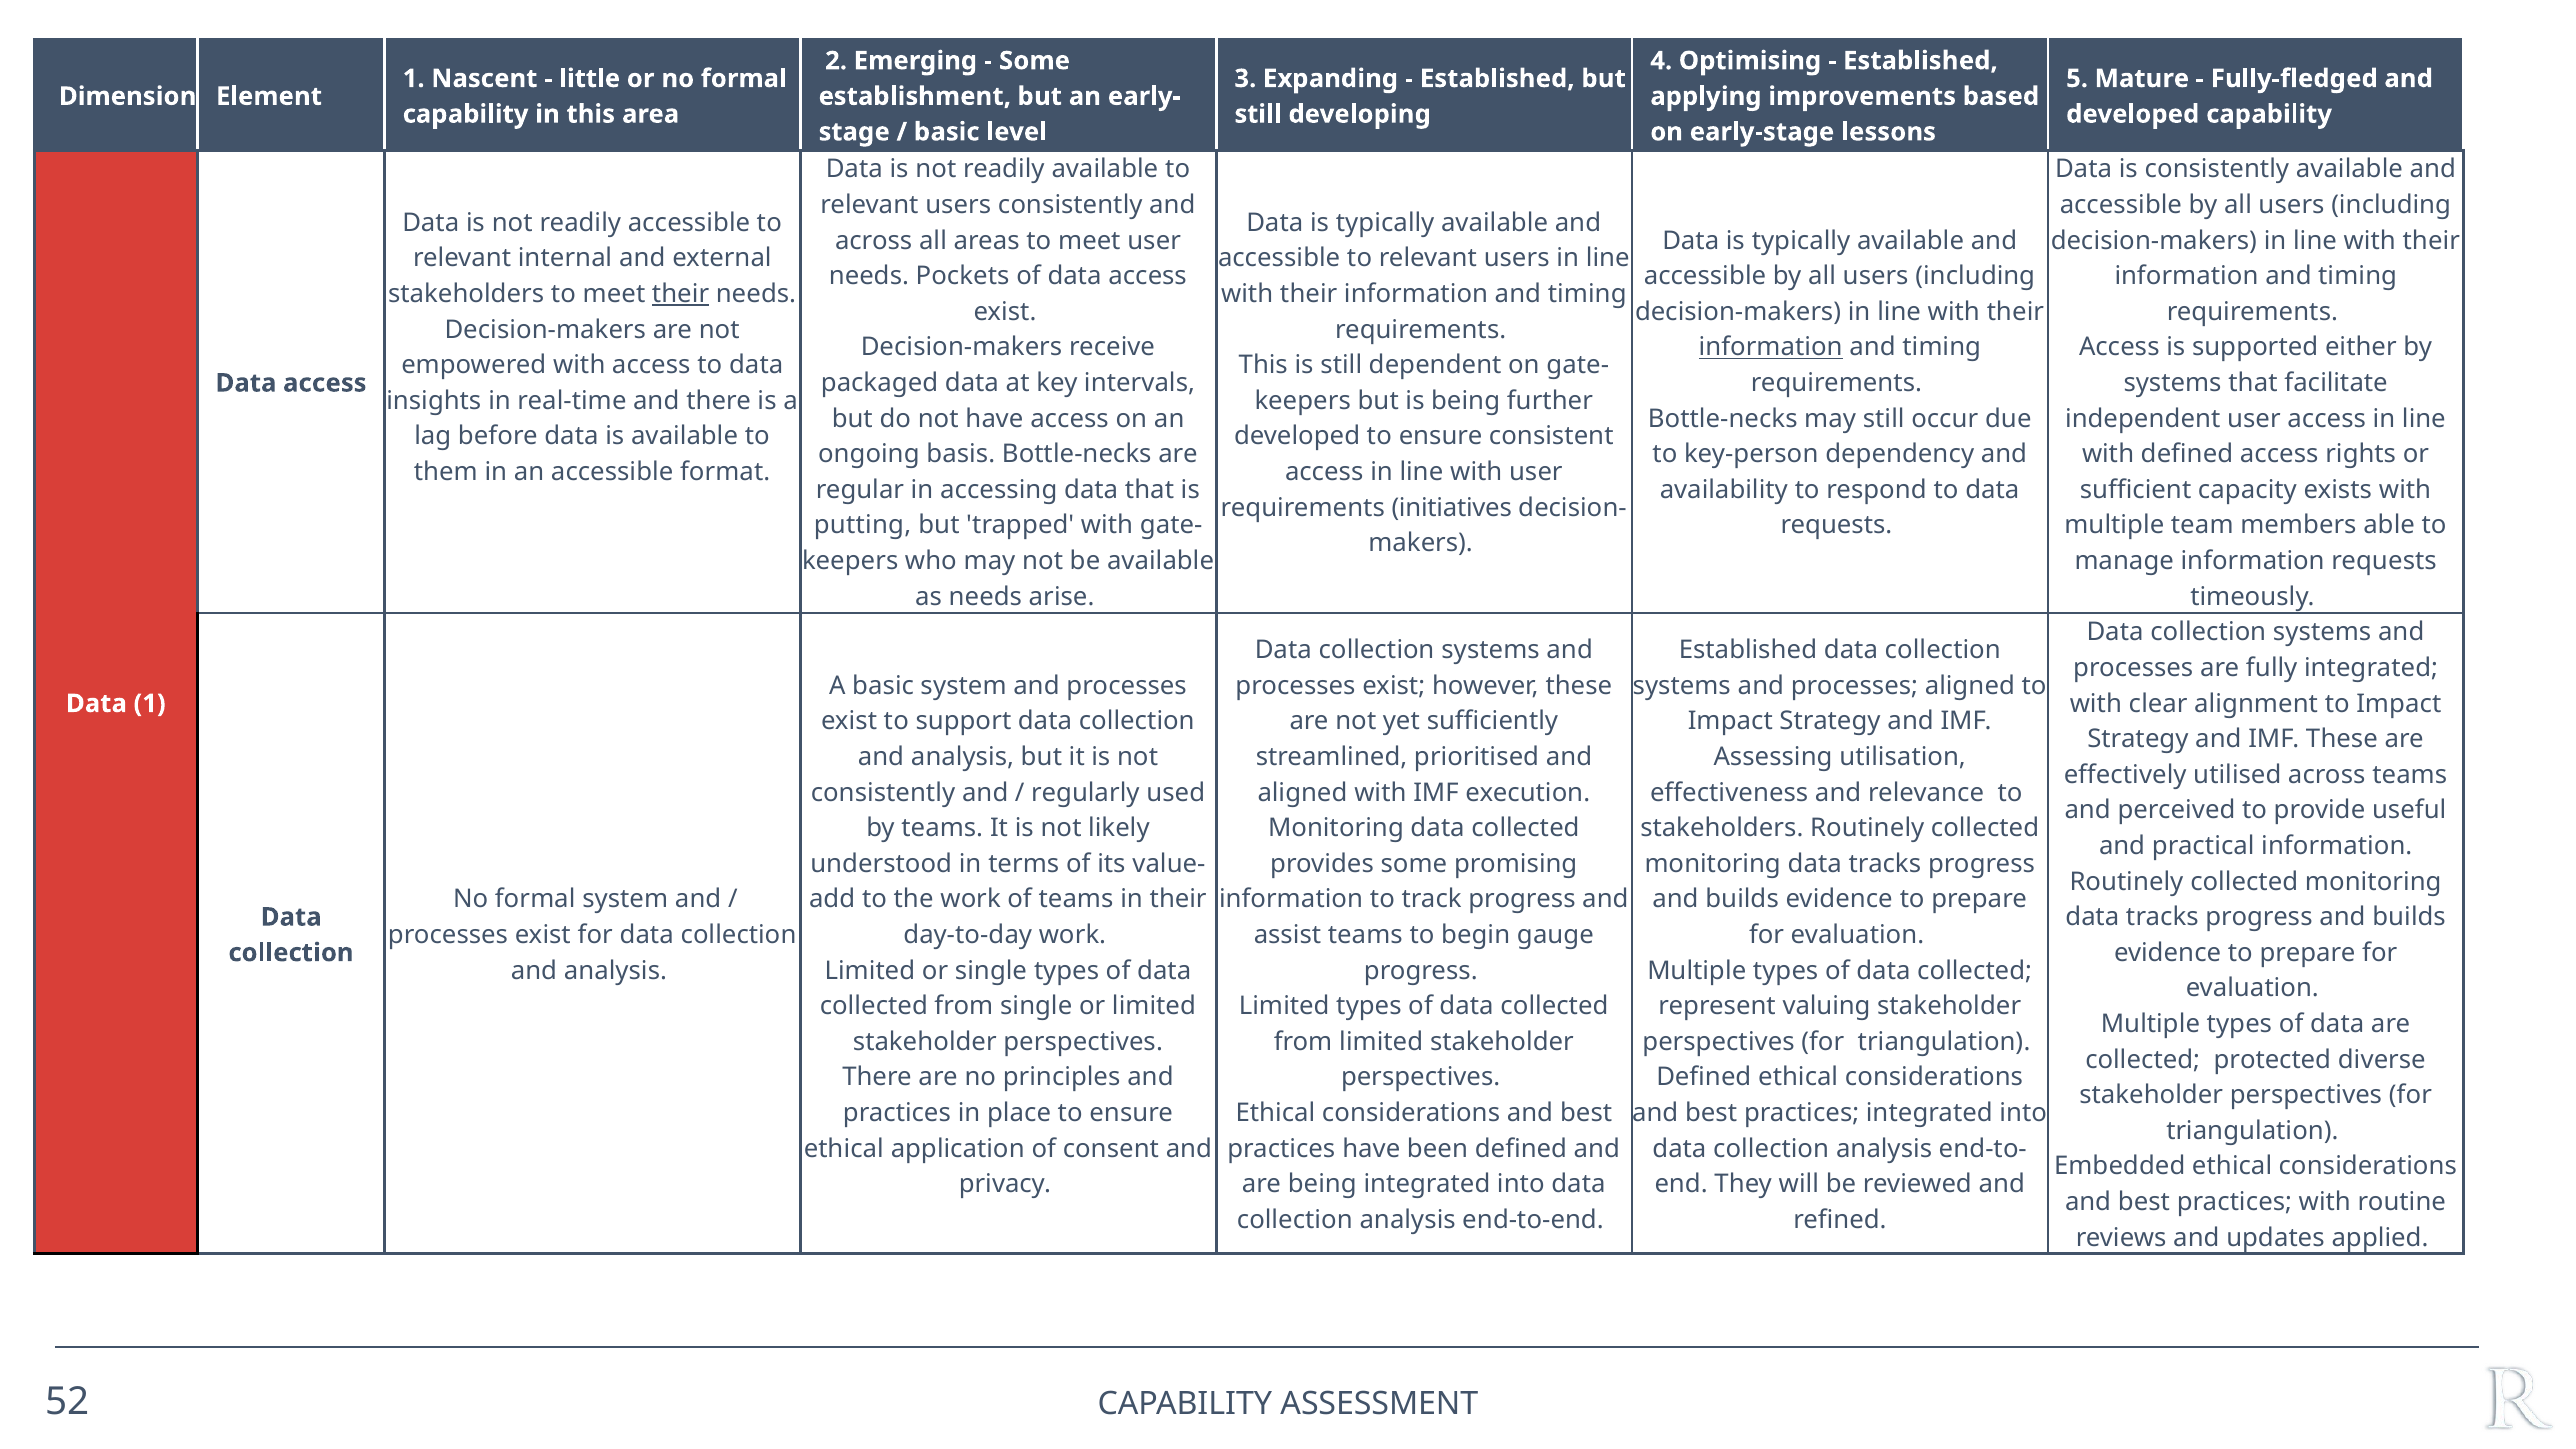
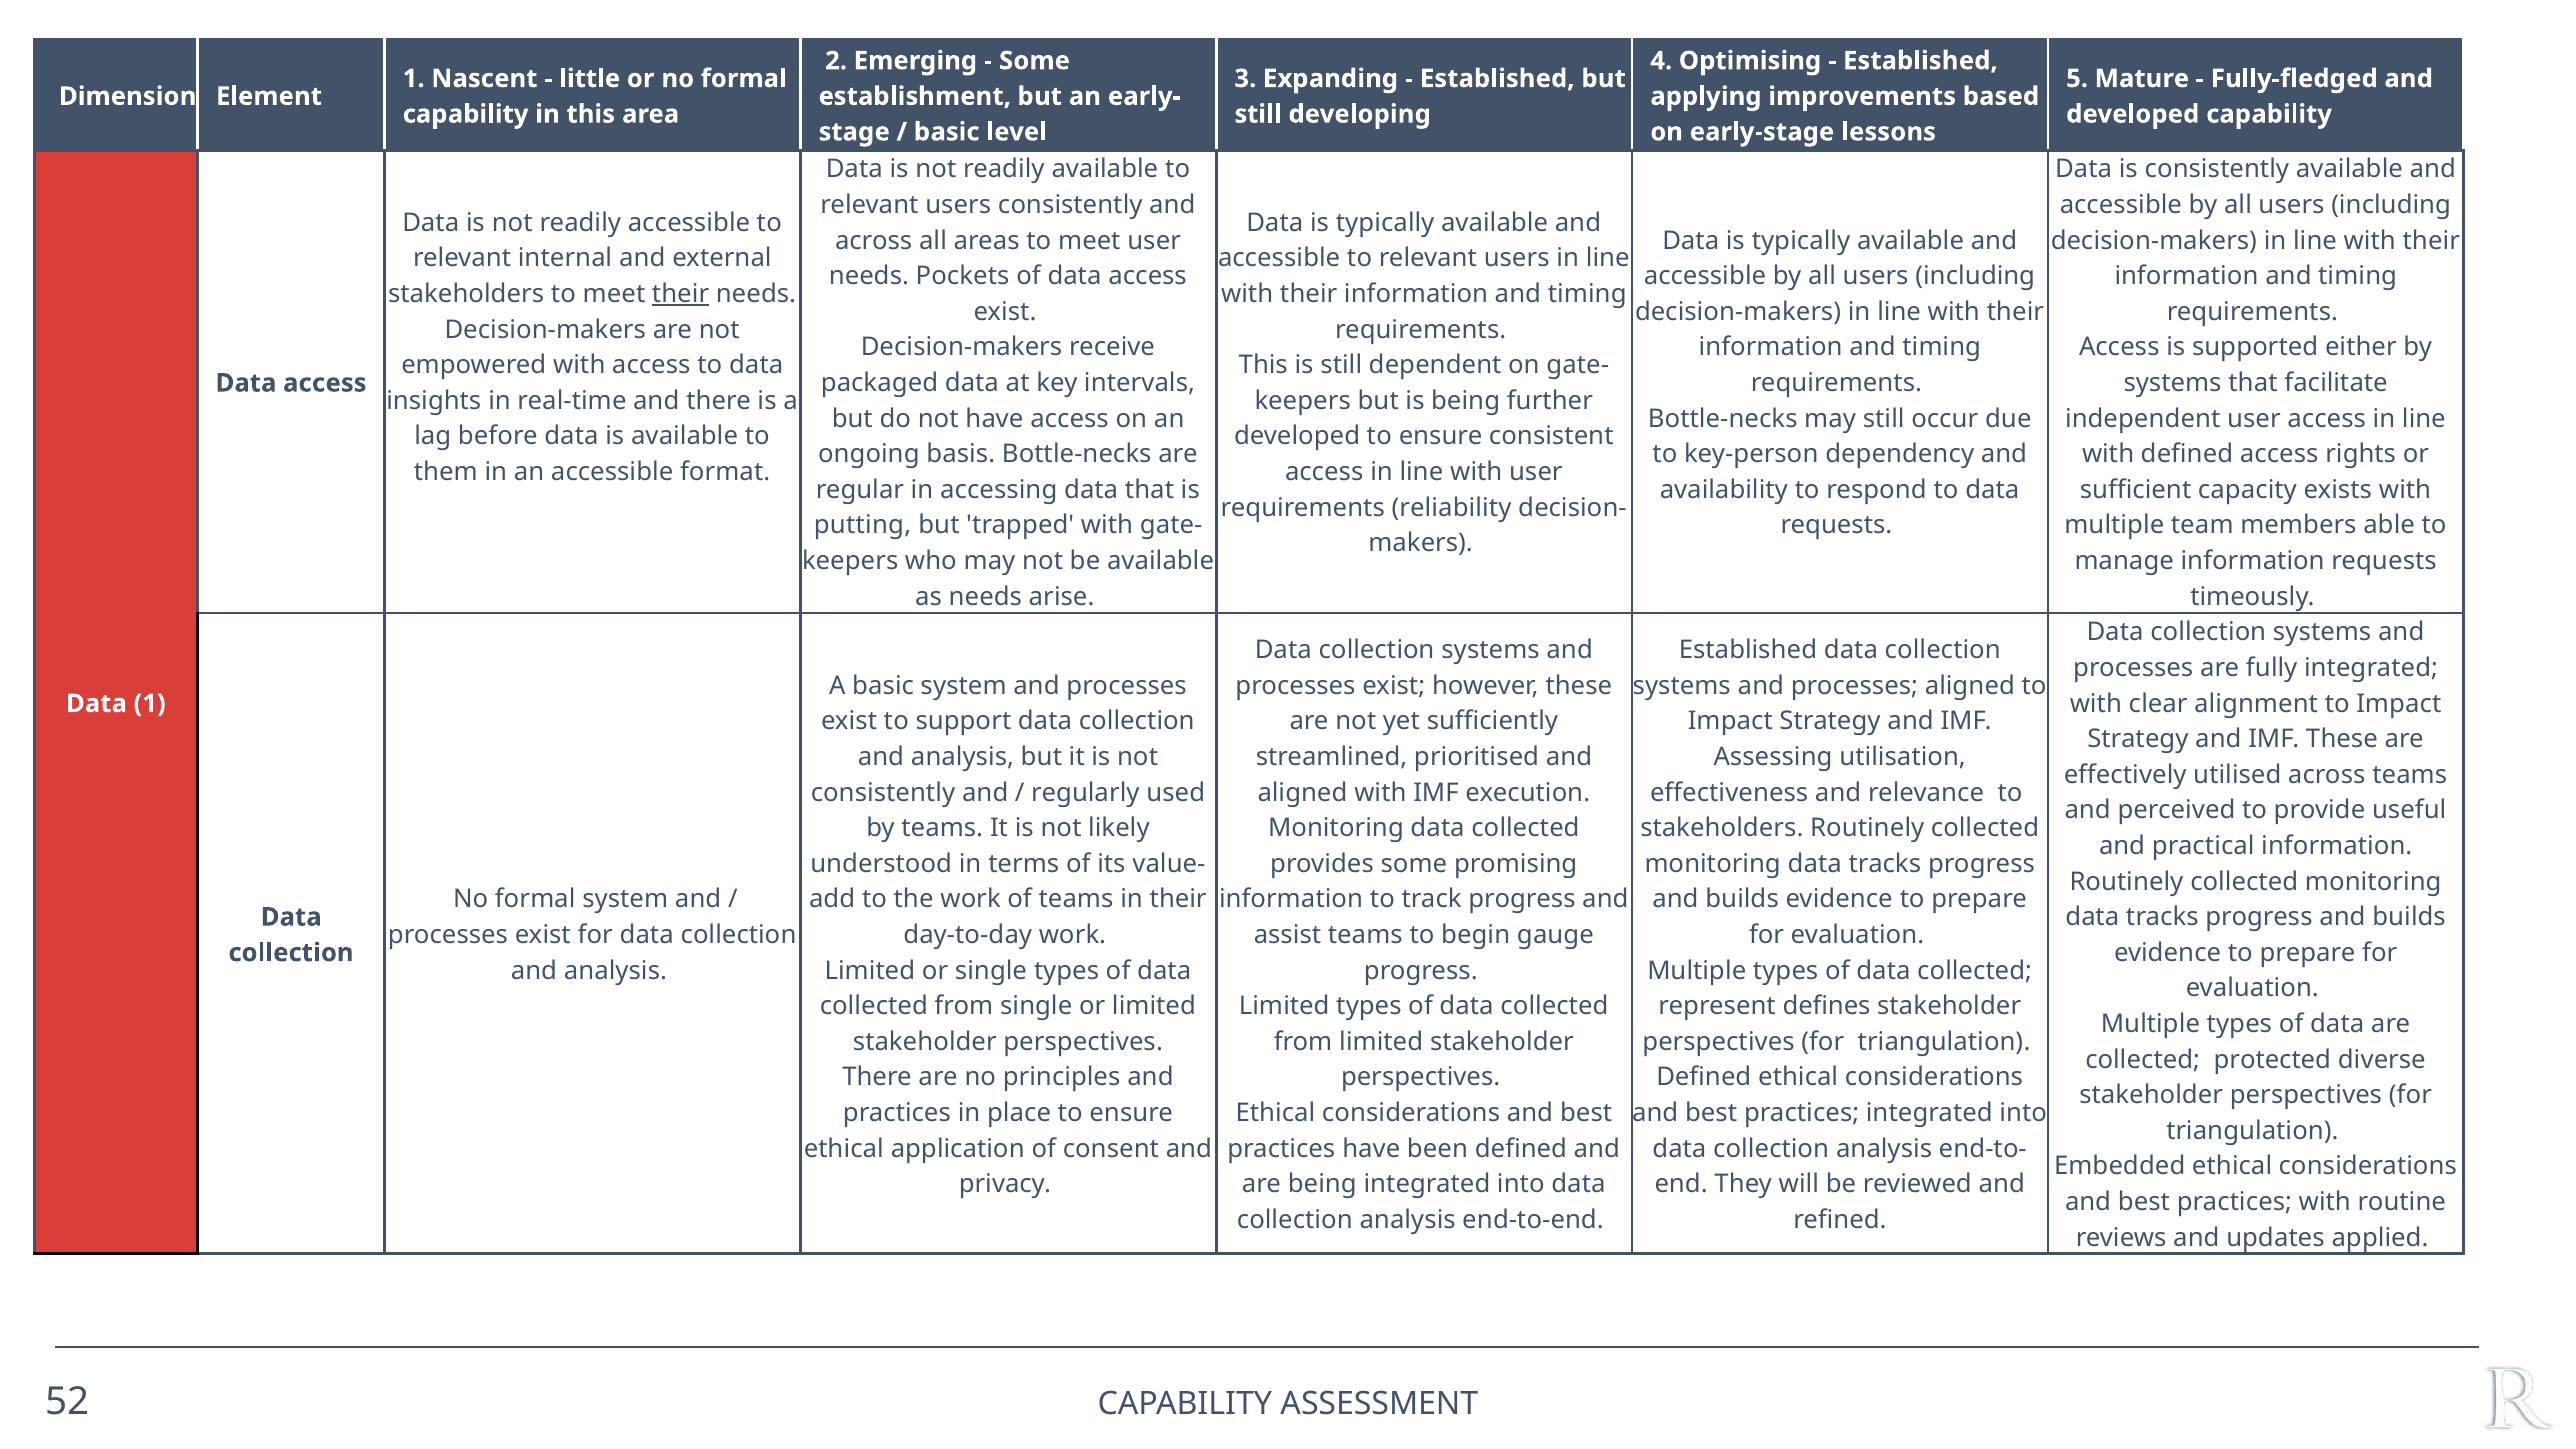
information at (1771, 347) underline: present -> none
initiatives: initiatives -> reliability
valuing: valuing -> defines
